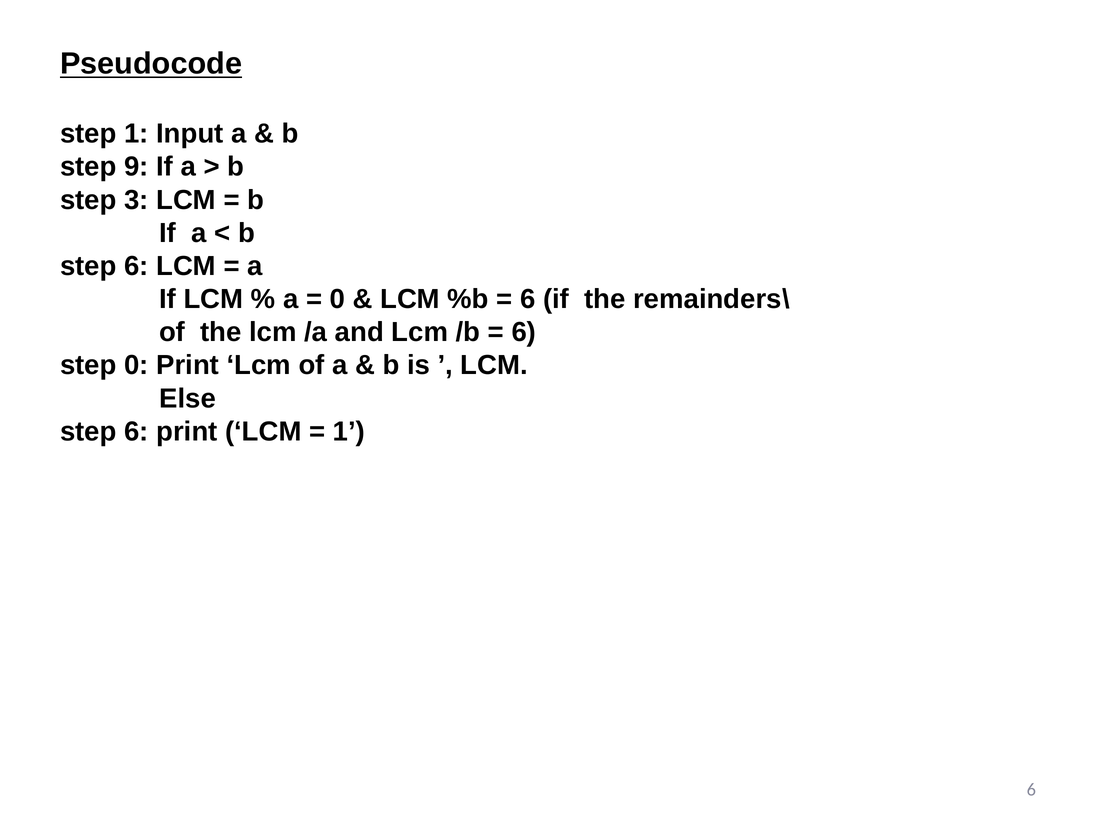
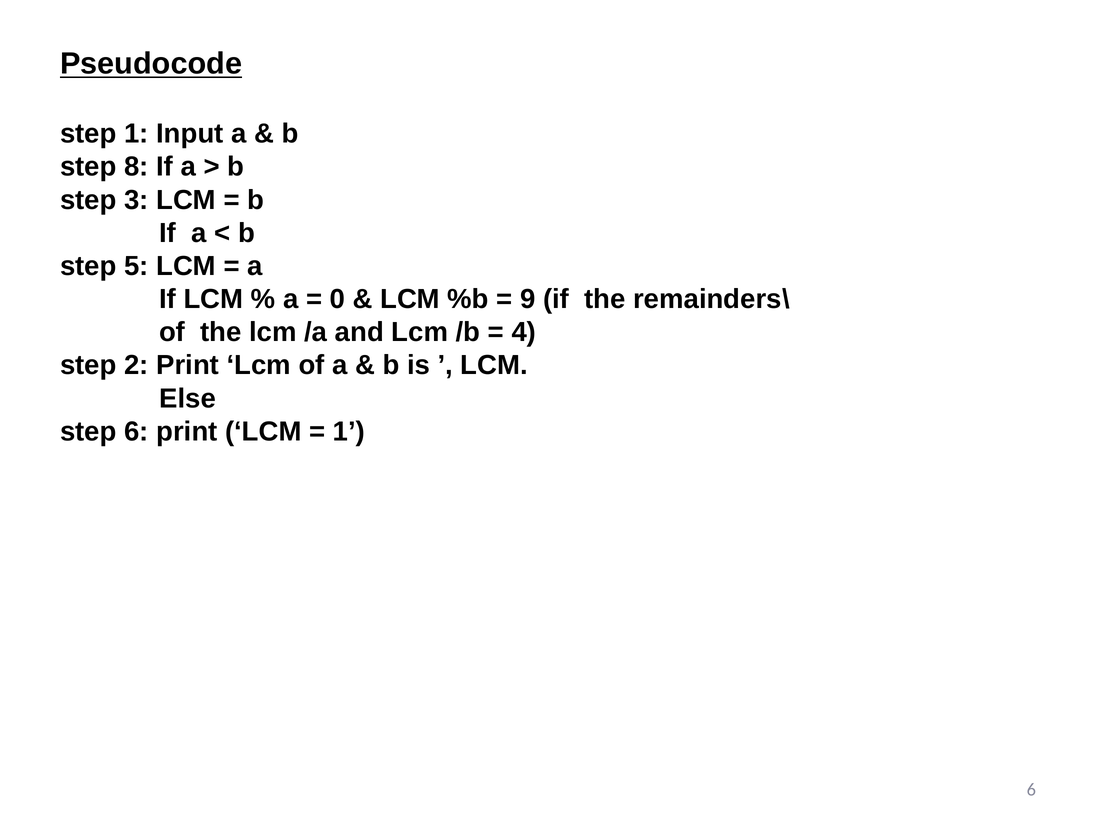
9: 9 -> 8
6 at (136, 266): 6 -> 5
6 at (528, 299): 6 -> 9
6 at (524, 332): 6 -> 4
step 0: 0 -> 2
